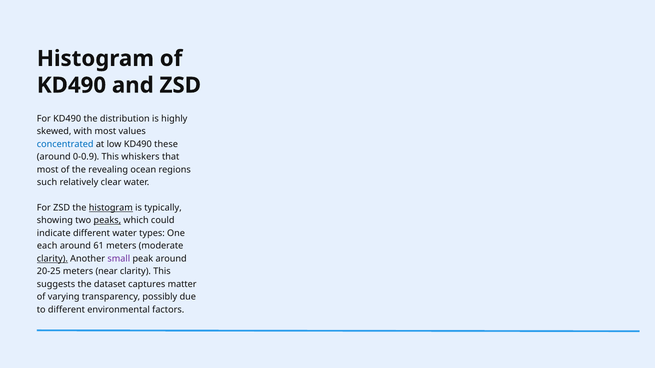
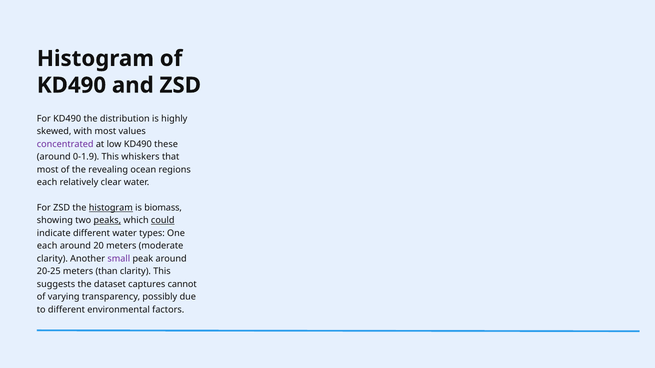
concentrated colour: blue -> purple
0-0.9: 0-0.9 -> 0-1.9
such at (47, 183): such -> each
typically: typically -> biomass
could underline: none -> present
61: 61 -> 20
clarity at (52, 259) underline: present -> none
near: near -> than
matter: matter -> cannot
